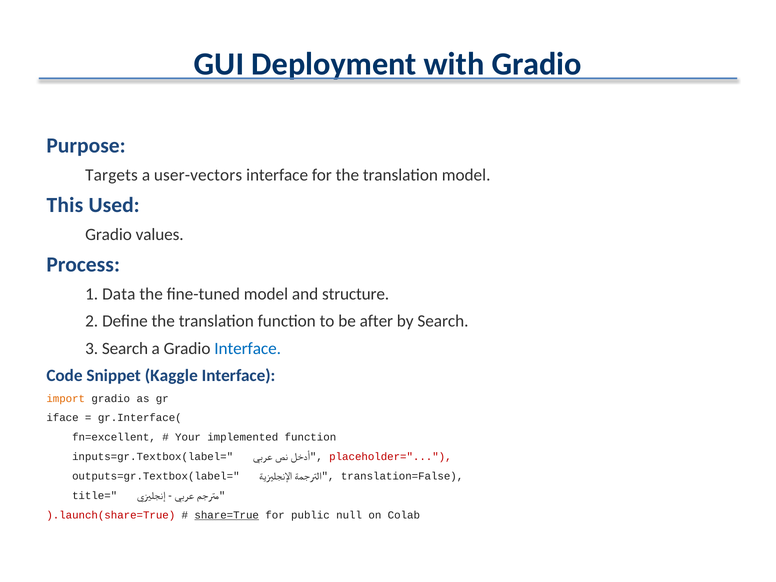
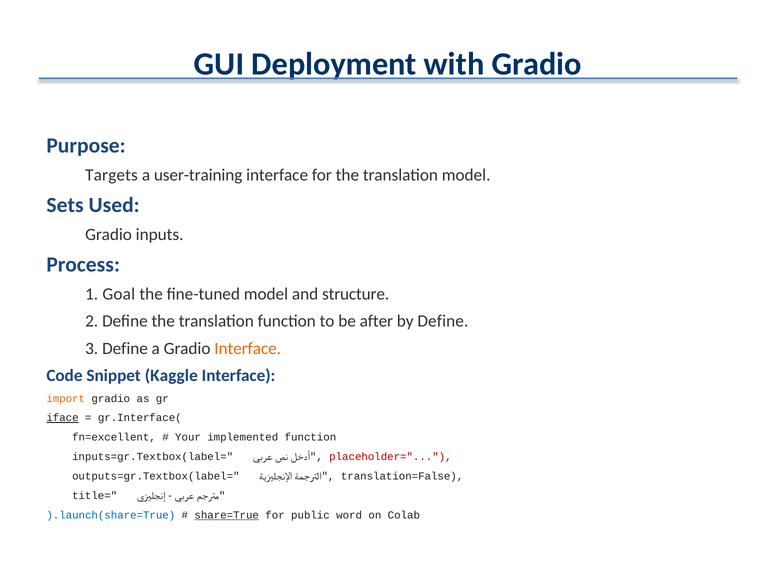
user-vectors: user-vectors -> user-training
This: This -> Sets
values: values -> inputs
Data: Data -> Goal
by Search: Search -> Define
3 Search: Search -> Define
Interface at (248, 348) colour: blue -> orange
iface underline: none -> present
).launch(share=True colour: red -> blue
null: null -> word
